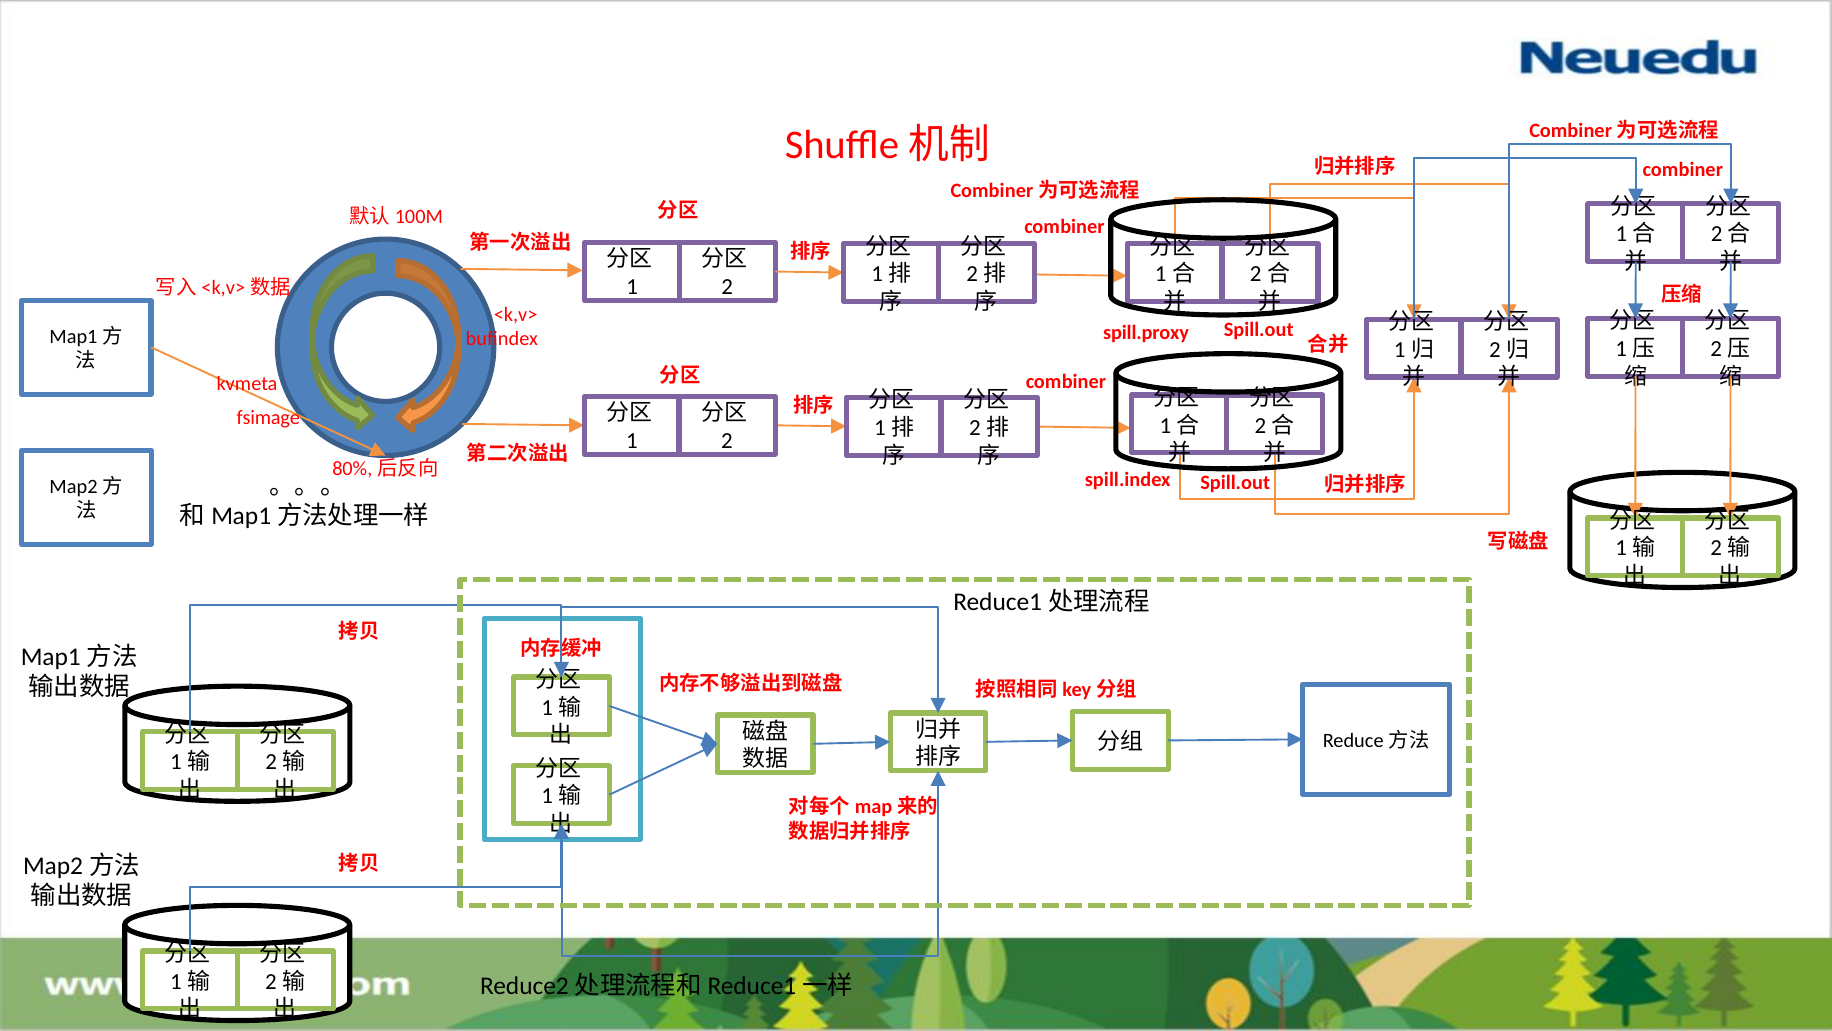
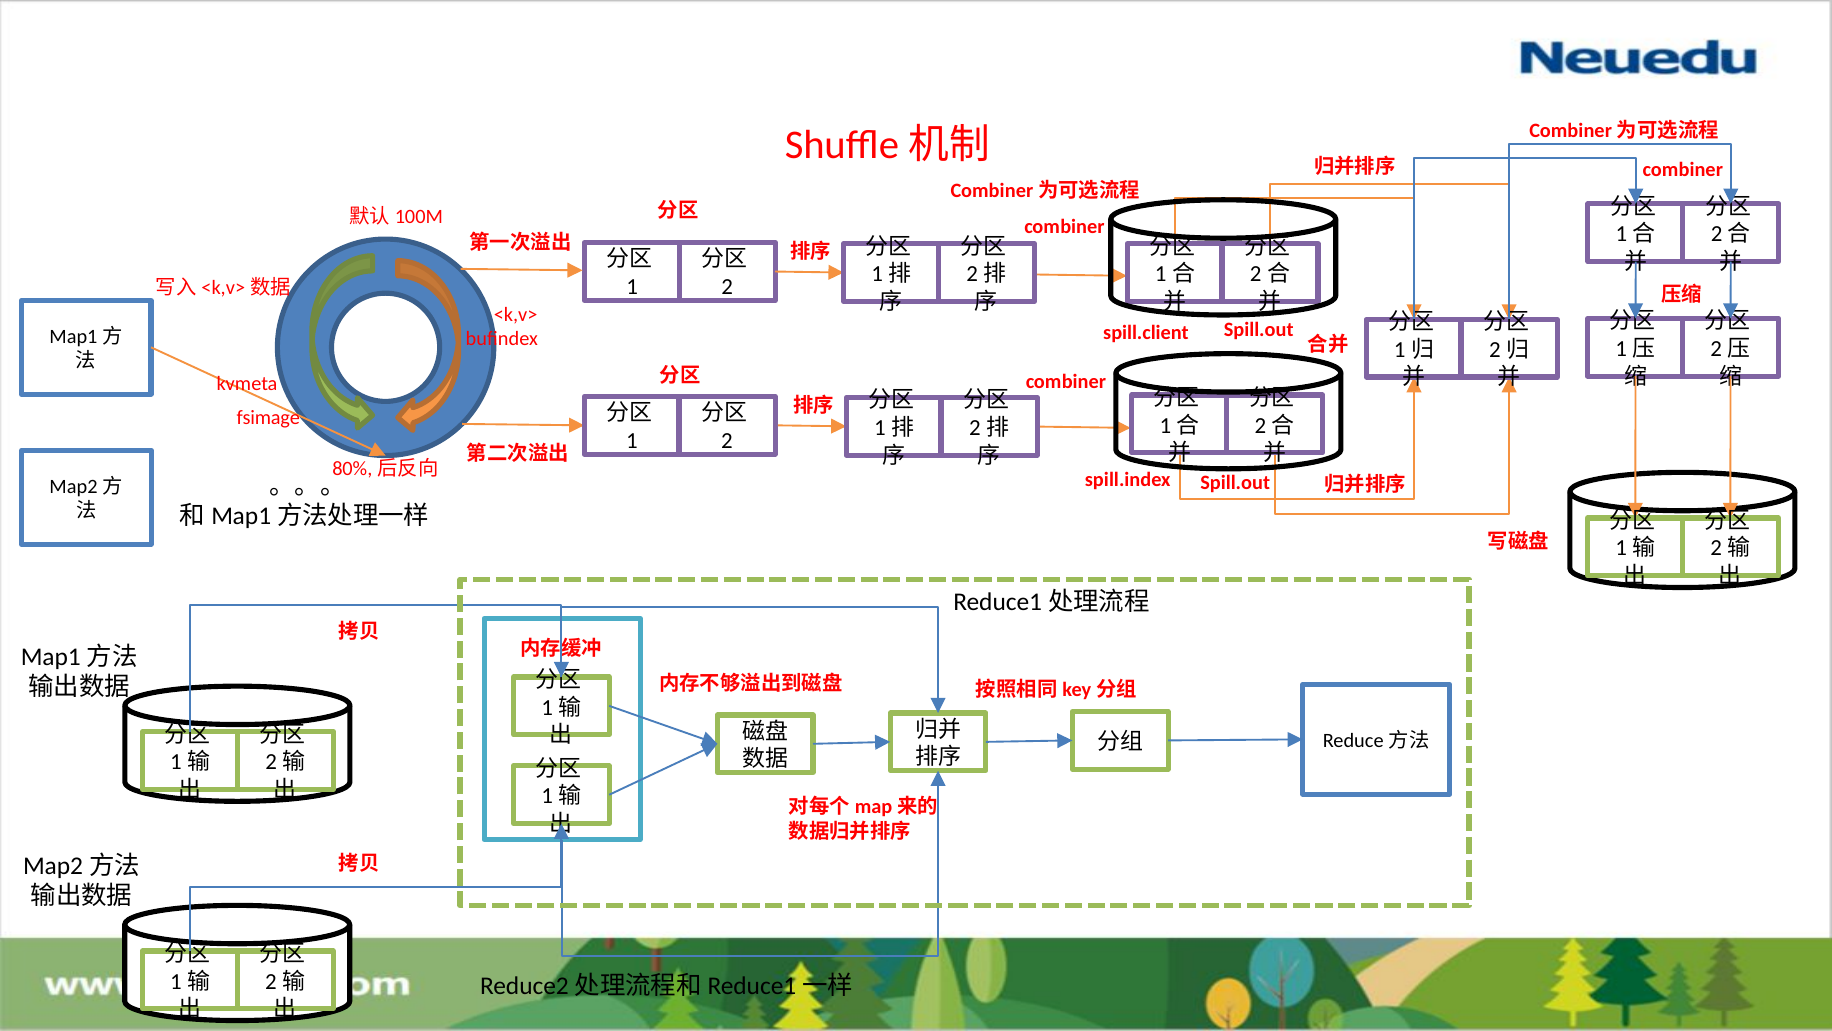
spill.proxy: spill.proxy -> spill.client
